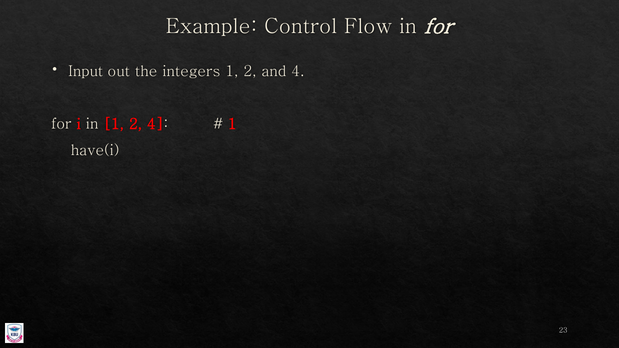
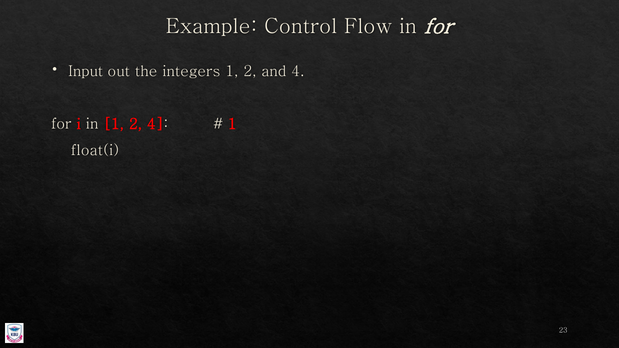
have(i: have(i -> float(i
